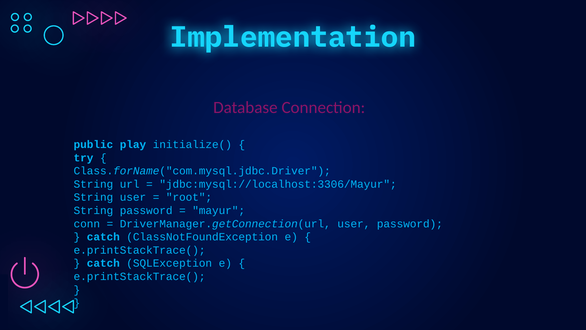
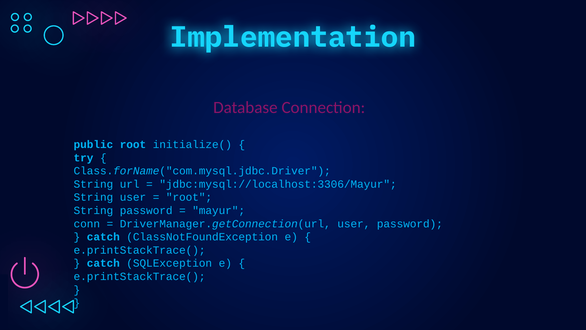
public play: play -> root
